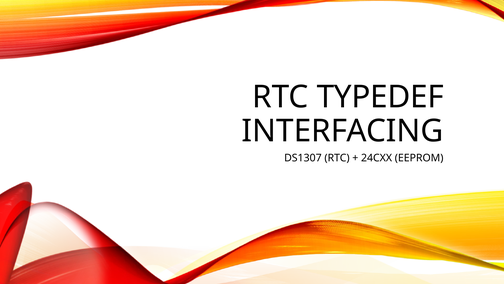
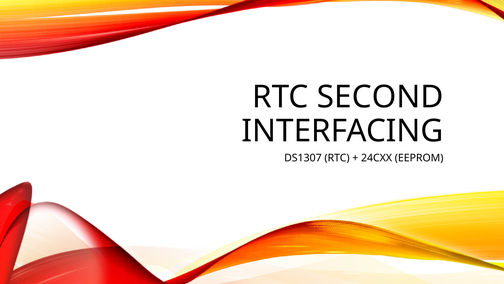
TYPEDEF: TYPEDEF -> SECOND
